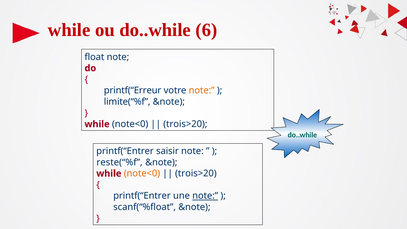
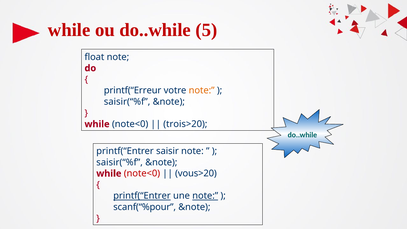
6: 6 -> 5
limite(“%f at (127, 102): limite(“%f -> saisir(“%f
reste(“%f at (120, 162): reste(“%f -> saisir(“%f
note<0 at (142, 173) colour: orange -> red
trois>20 at (196, 173): trois>20 -> vous>20
printf(“Entrer at (142, 196) underline: none -> present
scanf(“%float: scanf(“%float -> scanf(“%pour
